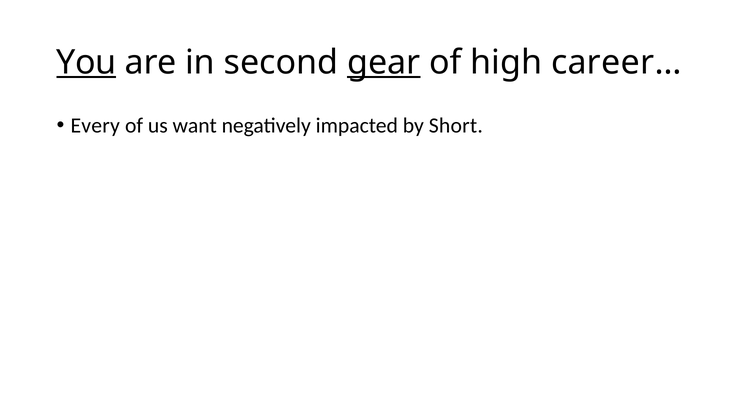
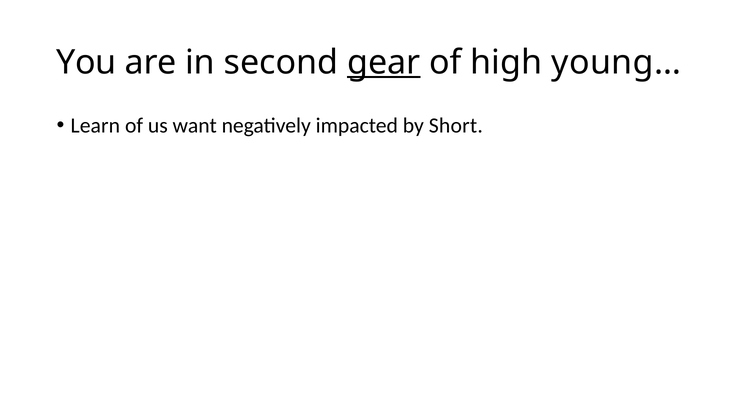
You underline: present -> none
career…: career… -> young…
Every: Every -> Learn
